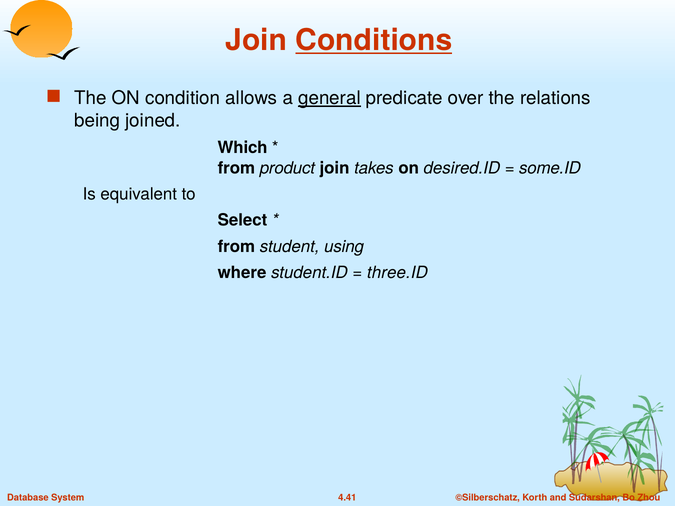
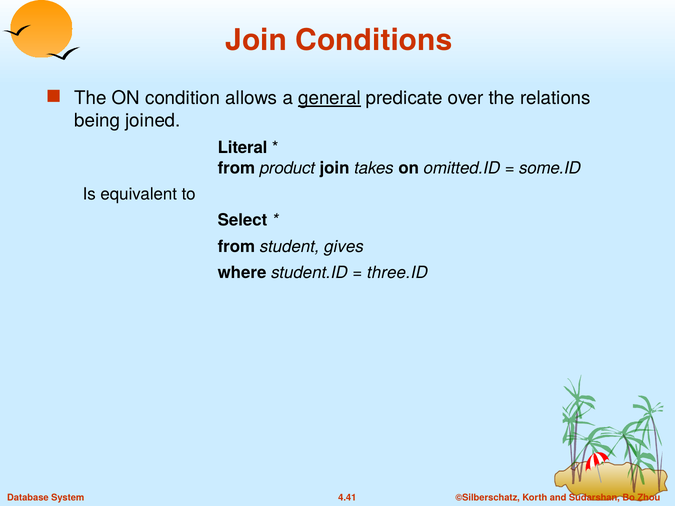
Conditions underline: present -> none
Which: Which -> Literal
desired.ID: desired.ID -> omitted.ID
using: using -> gives
